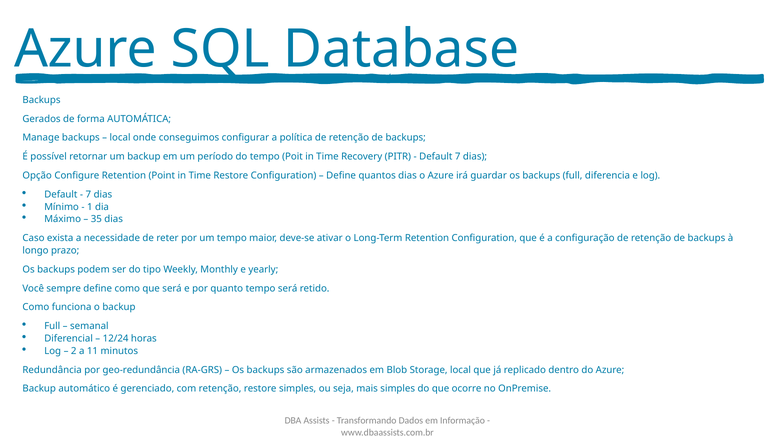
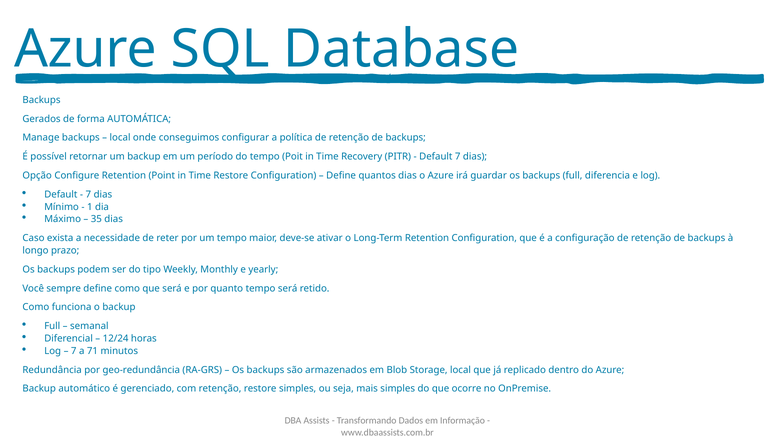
2 at (74, 351): 2 -> 7
11: 11 -> 71
